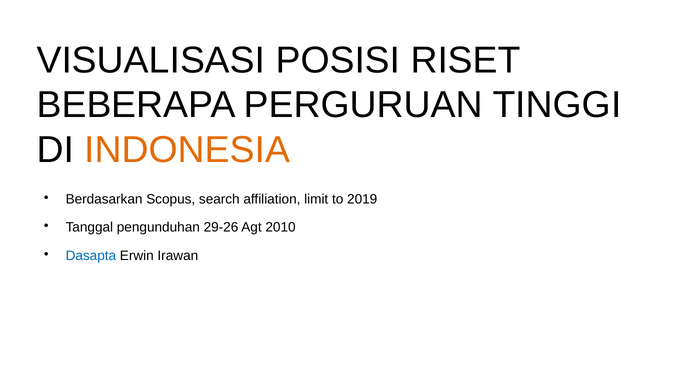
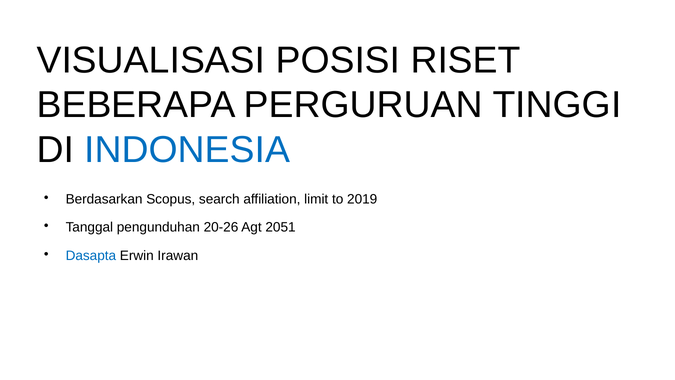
INDONESIA colour: orange -> blue
29-26: 29-26 -> 20-26
2010: 2010 -> 2051
